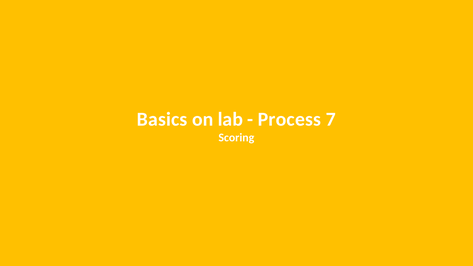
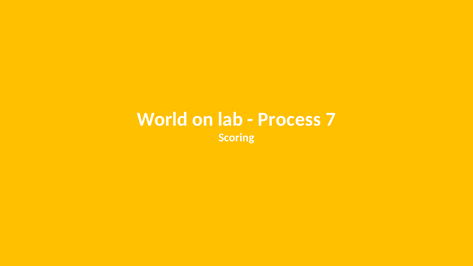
Basics: Basics -> World
